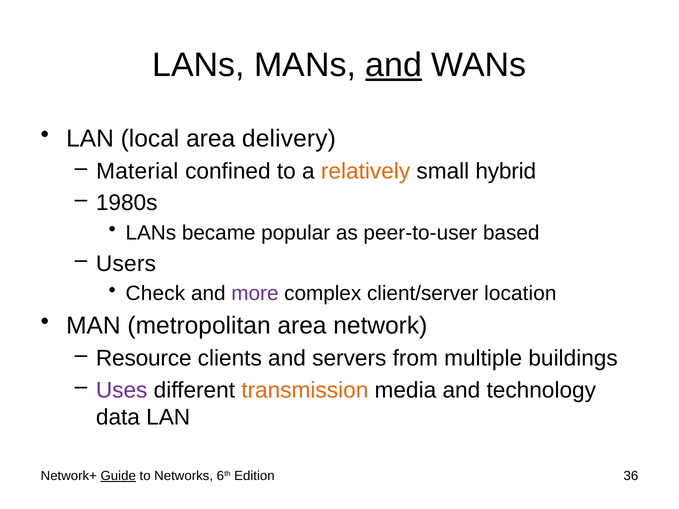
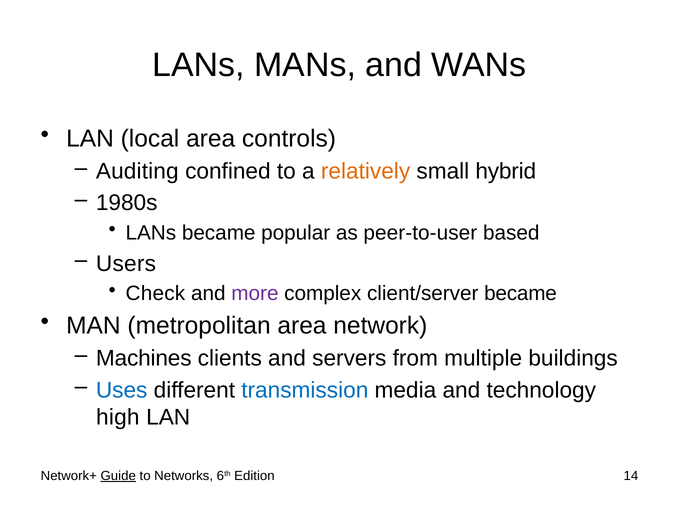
and at (394, 65) underline: present -> none
delivery: delivery -> controls
Material: Material -> Auditing
client/server location: location -> became
Resource: Resource -> Machines
Uses colour: purple -> blue
transmission colour: orange -> blue
data: data -> high
36: 36 -> 14
